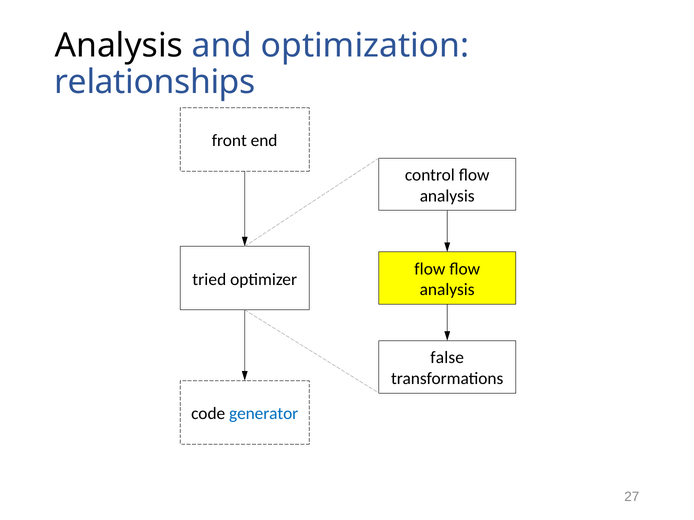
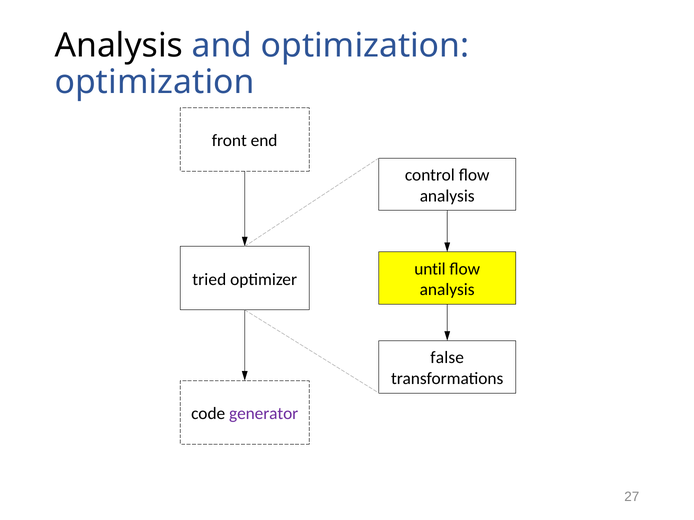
relationships at (155, 82): relationships -> optimization
flow at (430, 269): flow -> until
generator colour: blue -> purple
